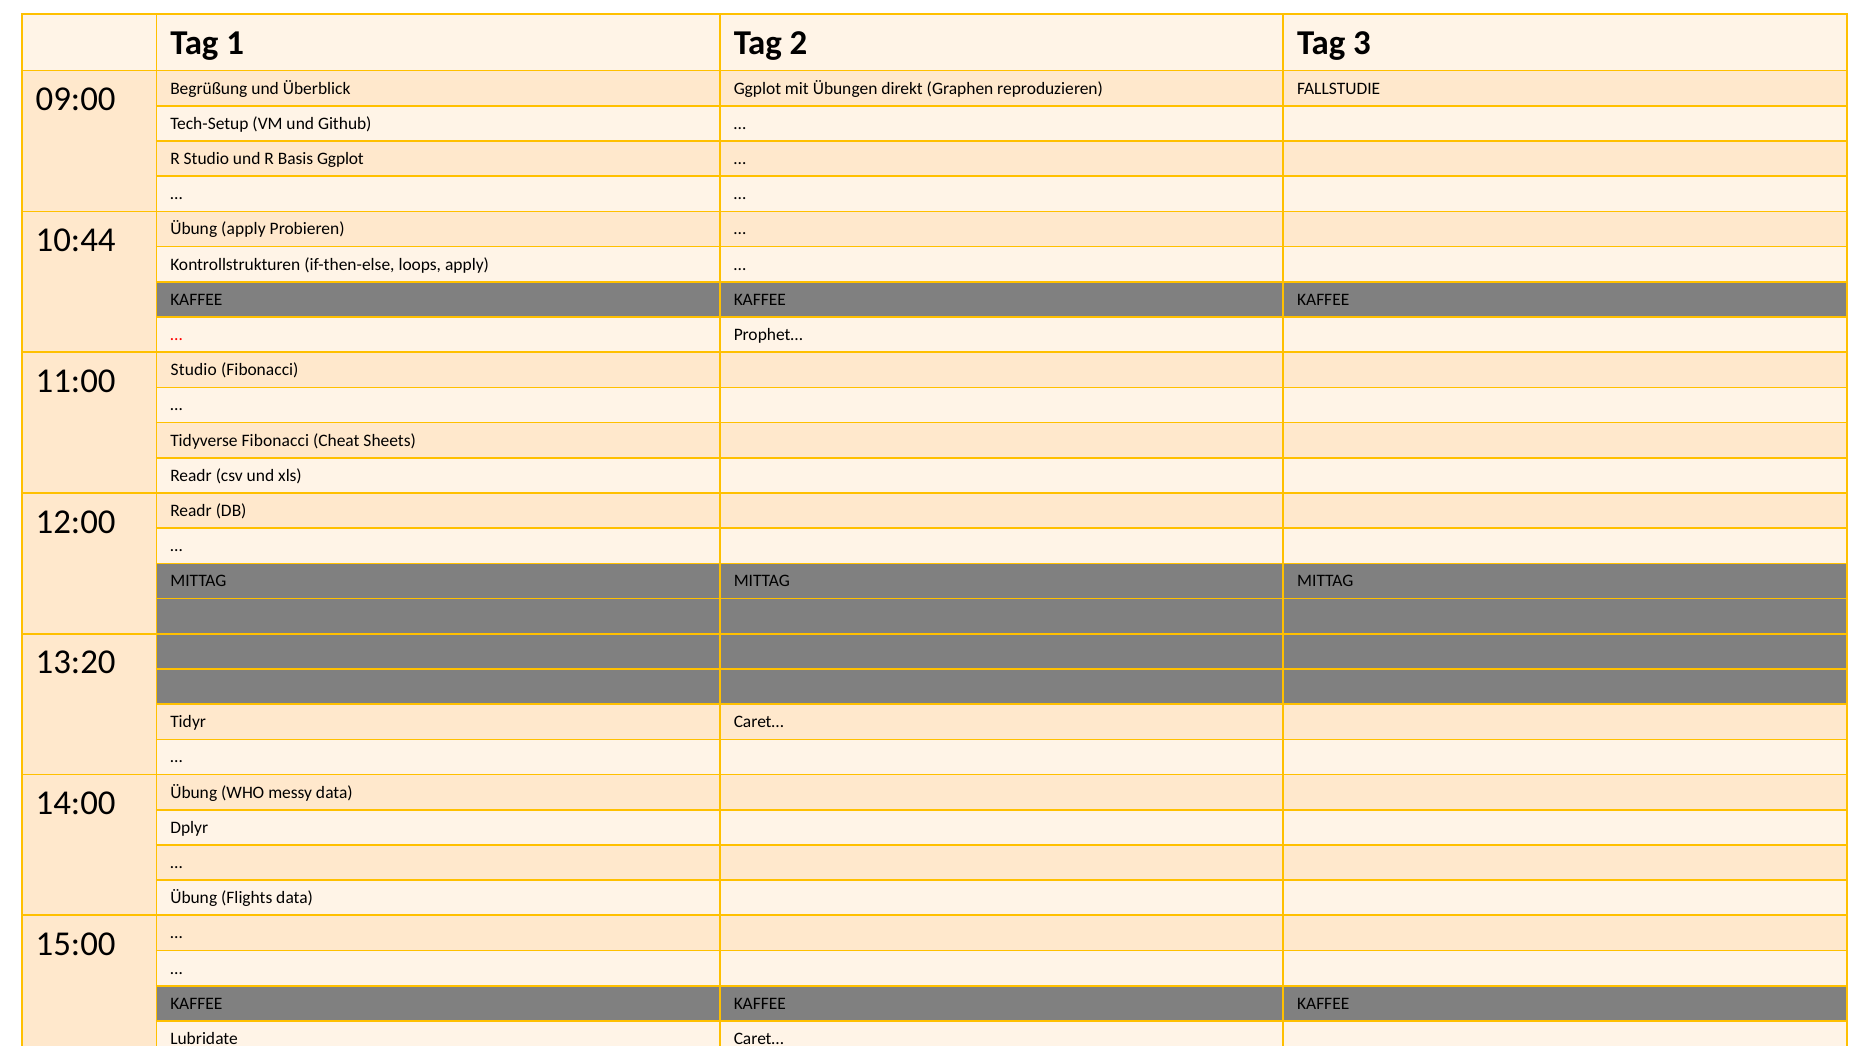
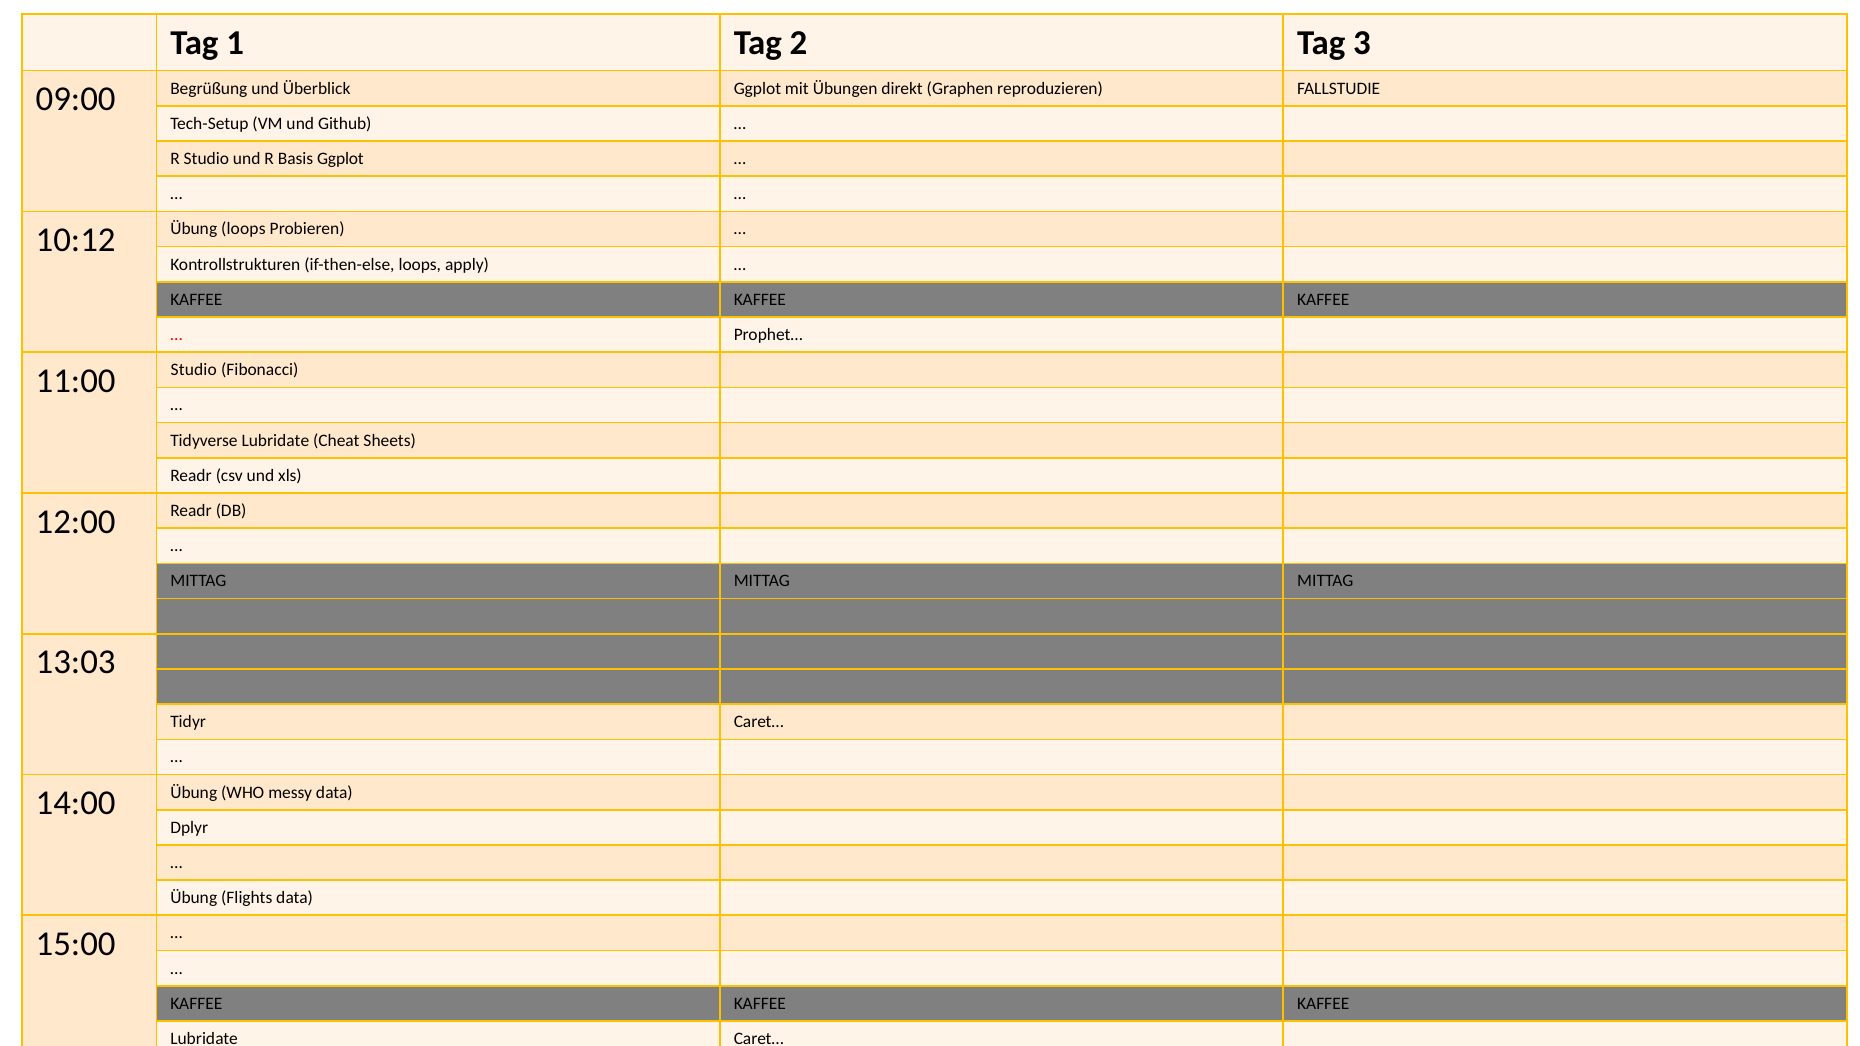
10:44: 10:44 -> 10:12
Übung apply: apply -> loops
Tidyverse Fibonacci: Fibonacci -> Lubridate
13:20: 13:20 -> 13:03
